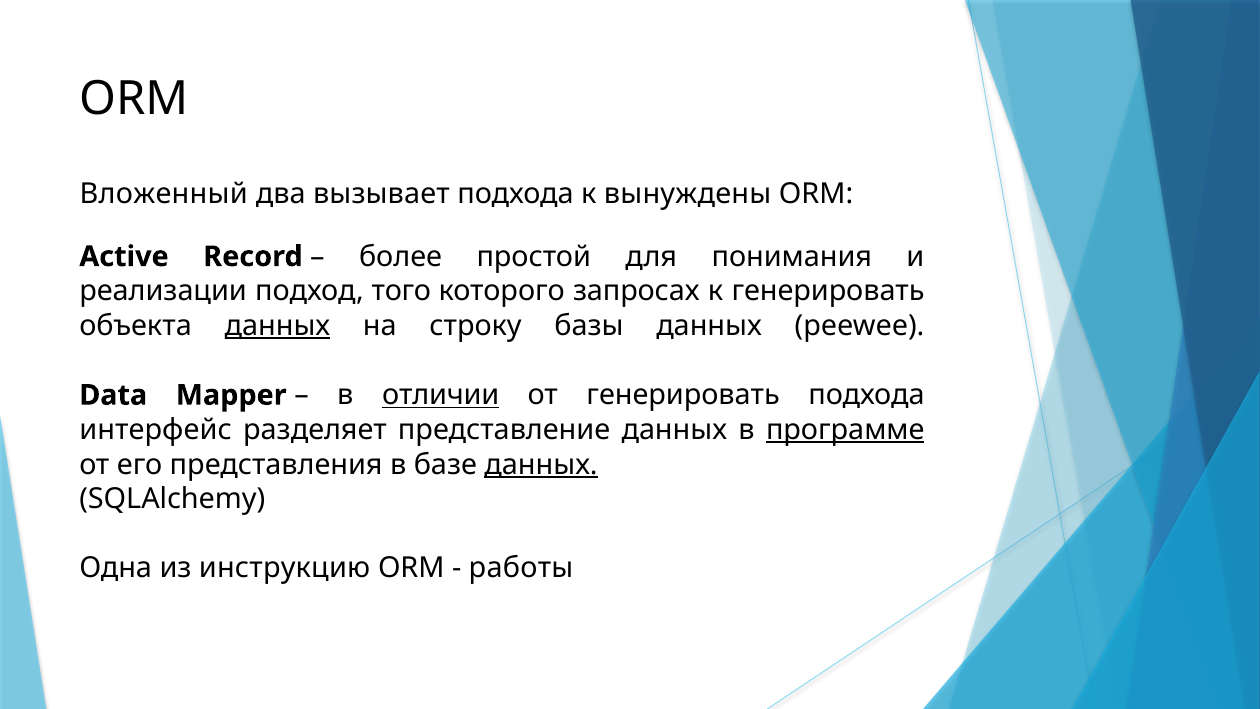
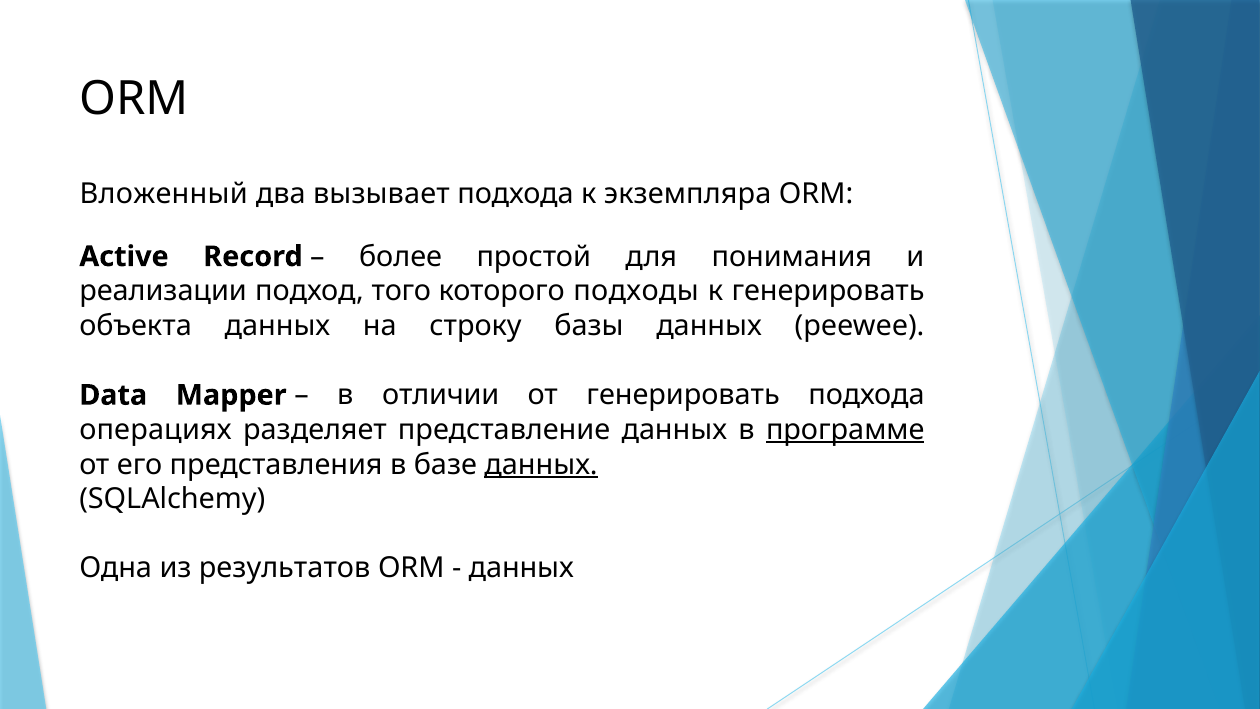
вынуждены: вынуждены -> экземпляра
запросах: запросах -> подходы
данных at (277, 326) underline: present -> none
отличии underline: present -> none
интерфейс: интерфейс -> операциях
инструкцию: инструкцию -> результатов
работы at (521, 568): работы -> данных
